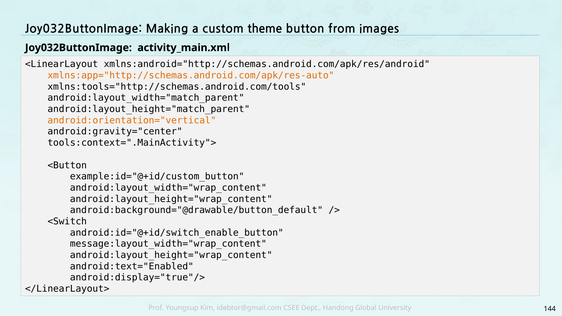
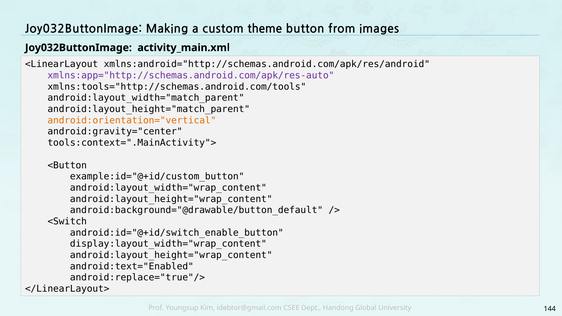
xmlns:app="http://schemas.android.com/apk/res-auto colour: orange -> purple
message:layout_width="wrap_content: message:layout_width="wrap_content -> display:layout_width="wrap_content
android:display="true"/>: android:display="true"/> -> android:replace="true"/>
